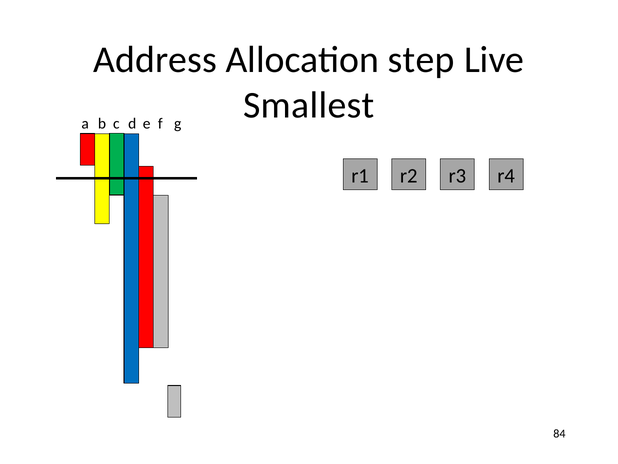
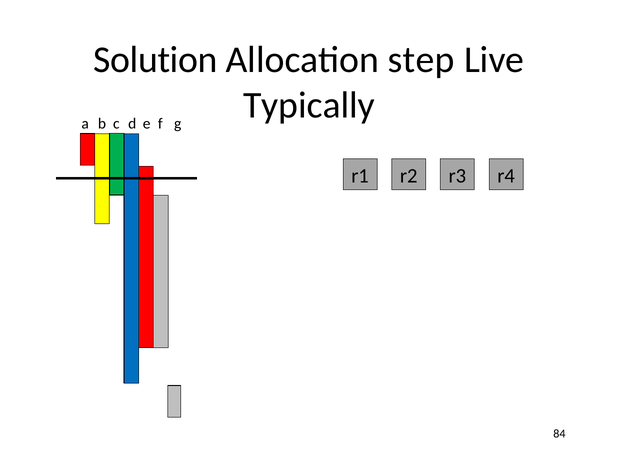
Address: Address -> Solution
Smallest: Smallest -> Typically
